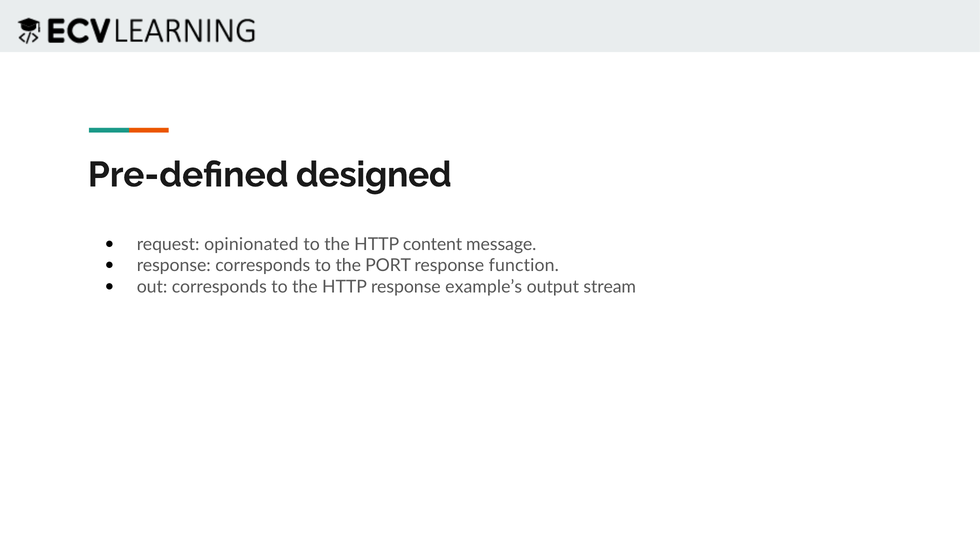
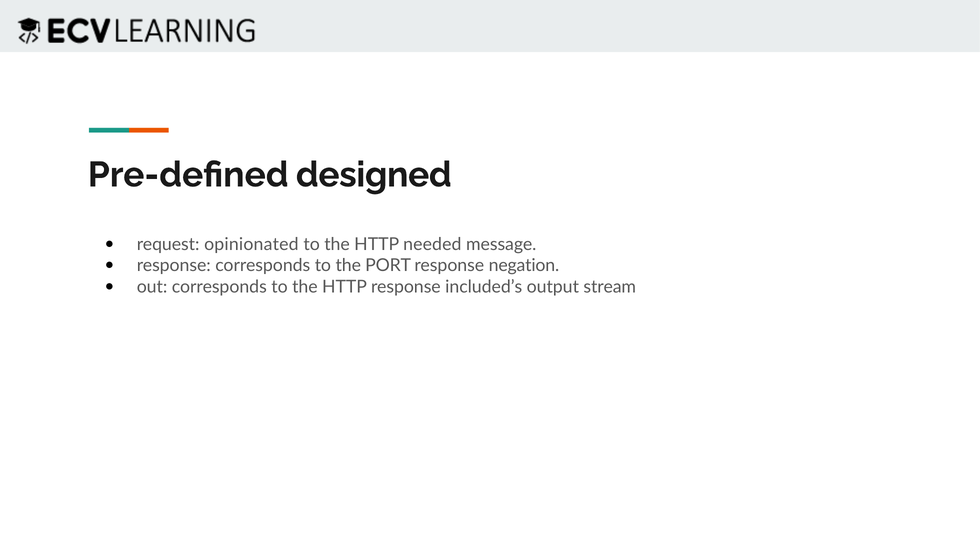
content: content -> needed
function: function -> negation
example’s: example’s -> included’s
